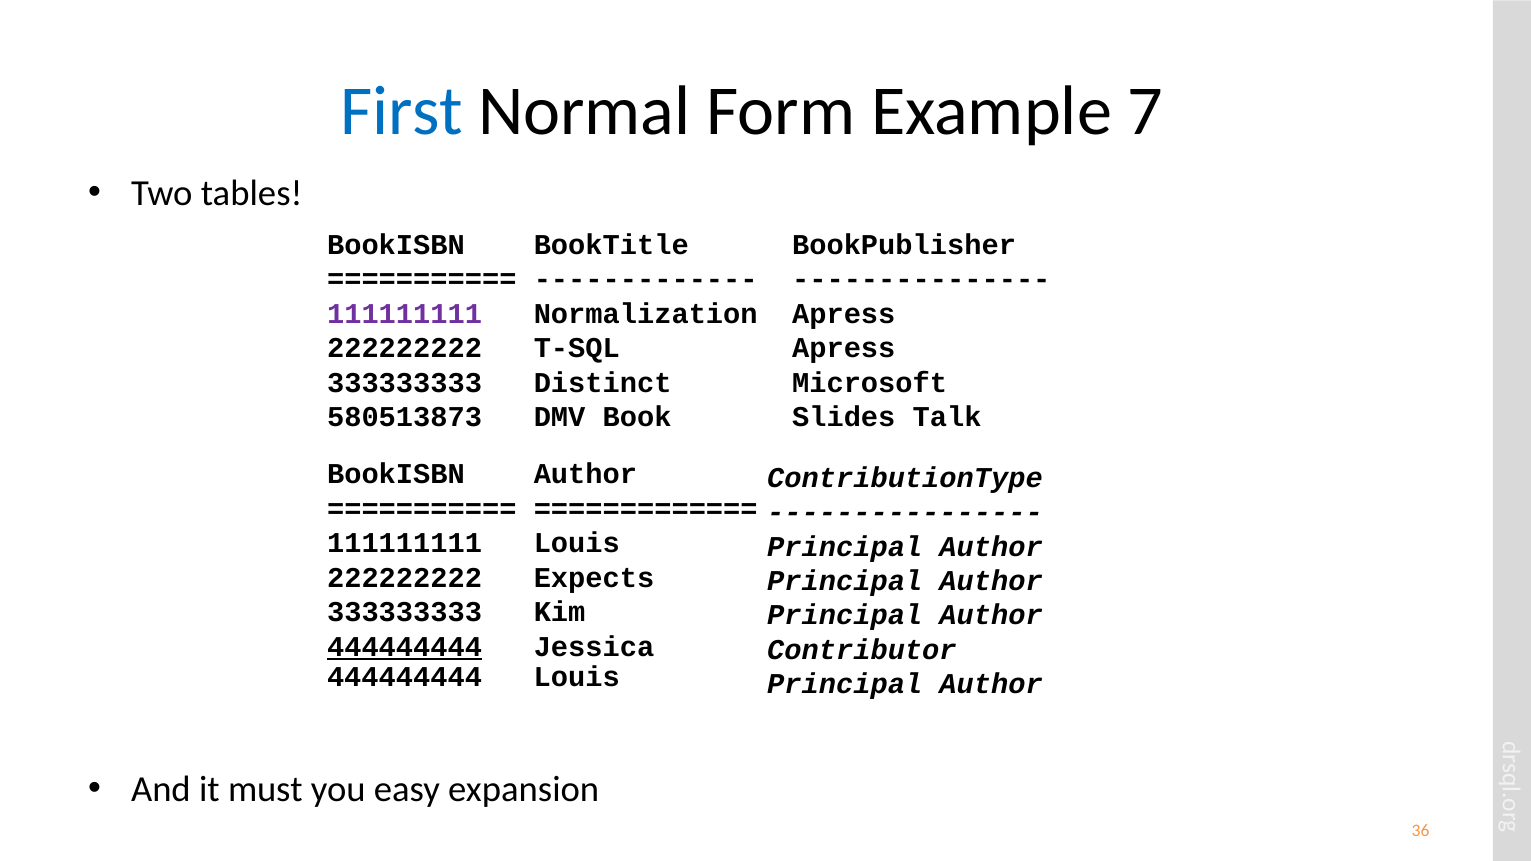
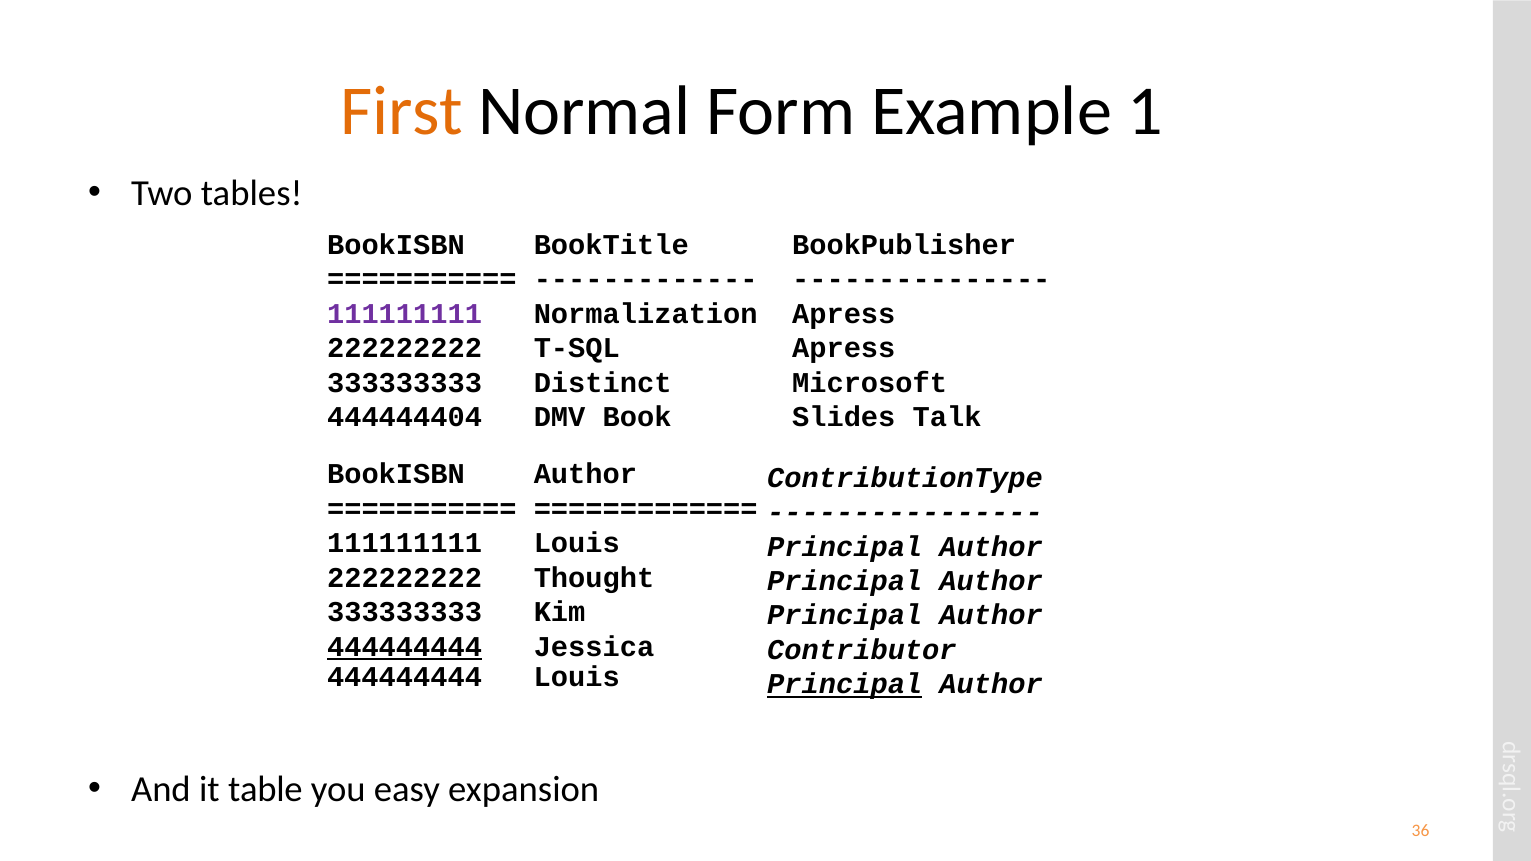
First colour: blue -> orange
7: 7 -> 1
580513873: 580513873 -> 444444404
Expects: Expects -> Thought
Principal at (845, 685) underline: none -> present
must: must -> table
